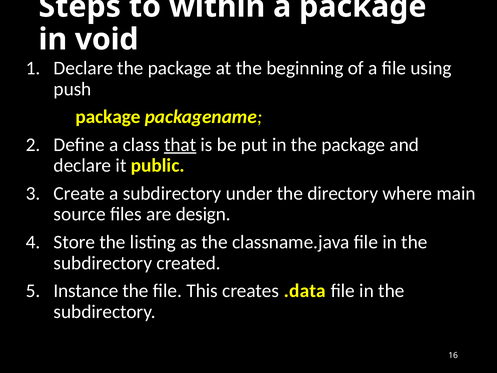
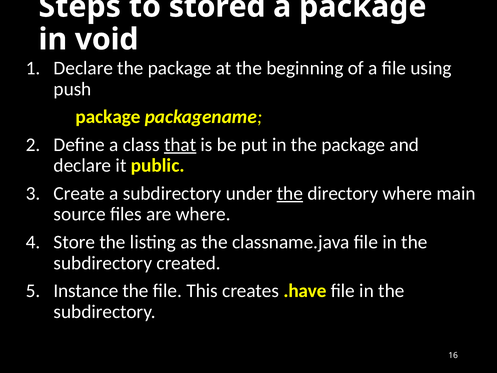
within: within -> stored
the at (290, 193) underline: none -> present
are design: design -> where
.data: .data -> .have
